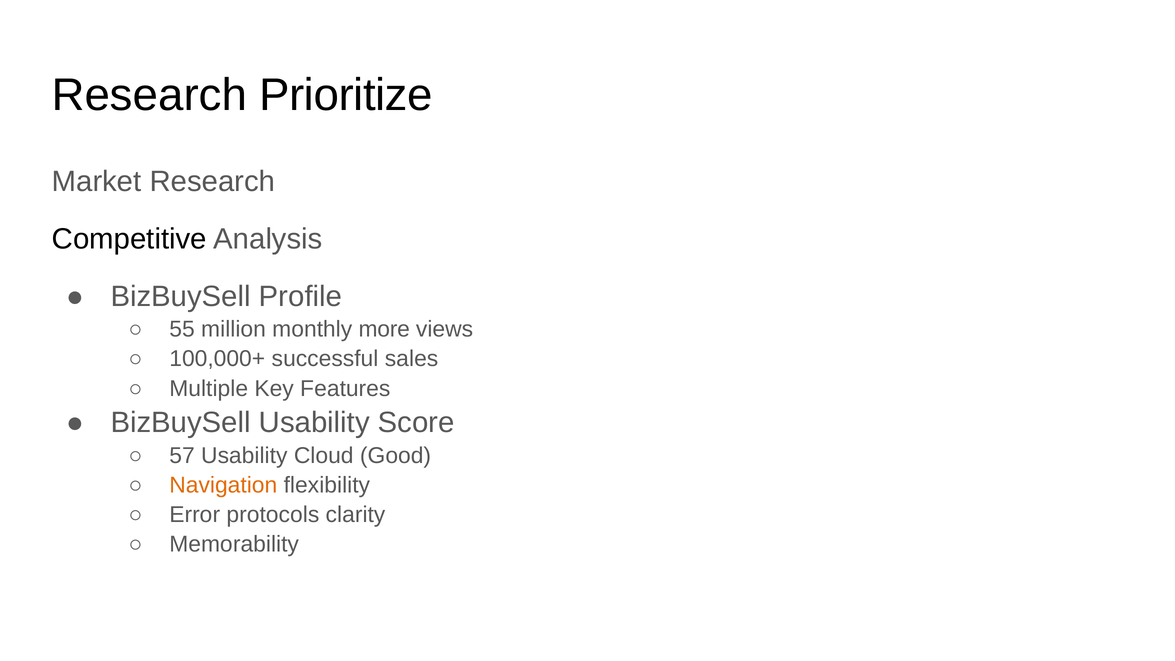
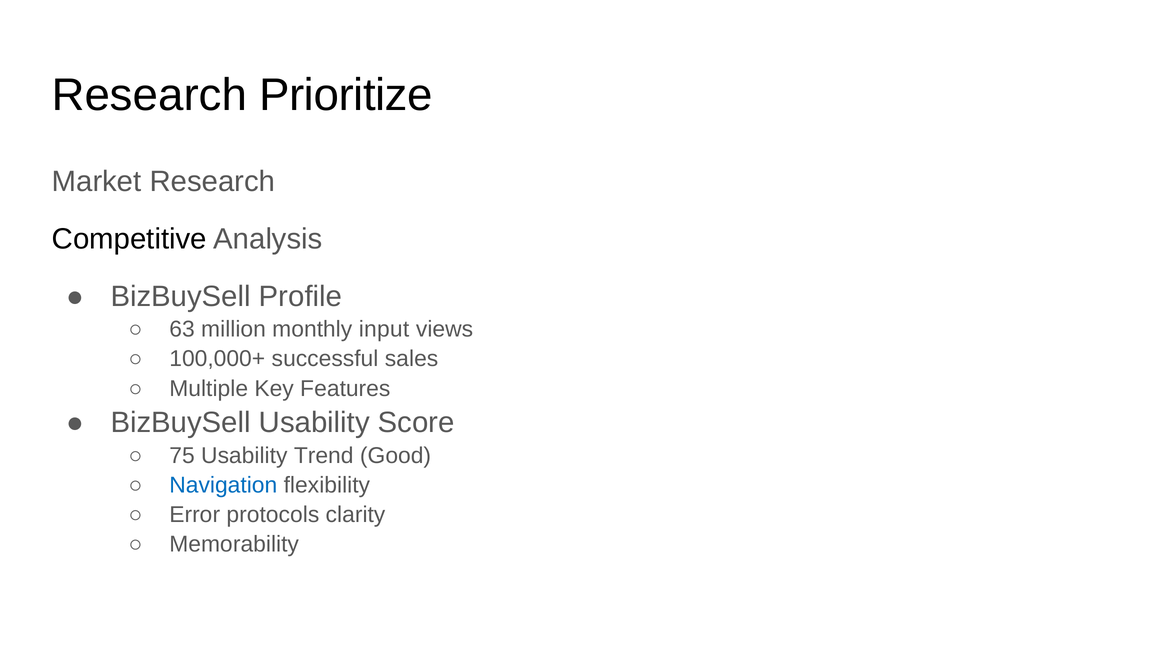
55: 55 -> 63
more: more -> input
57: 57 -> 75
Cloud: Cloud -> Trend
Navigation colour: orange -> blue
